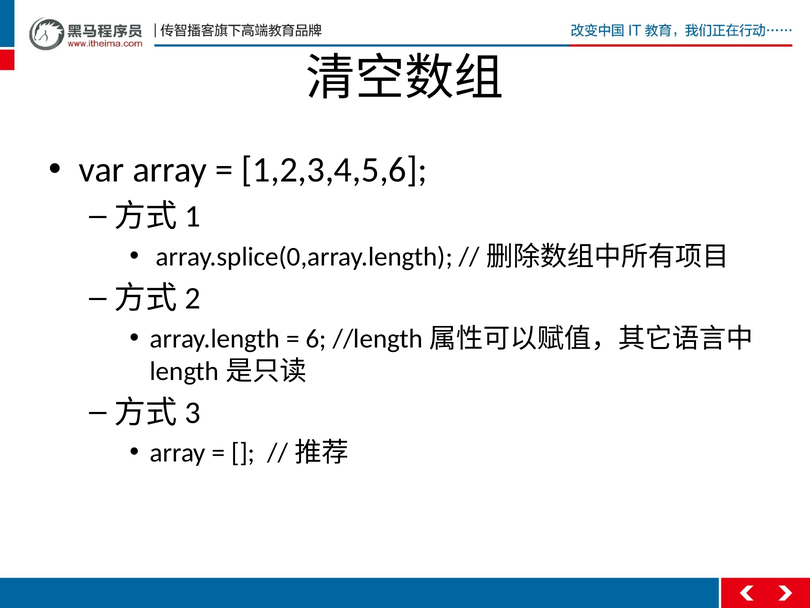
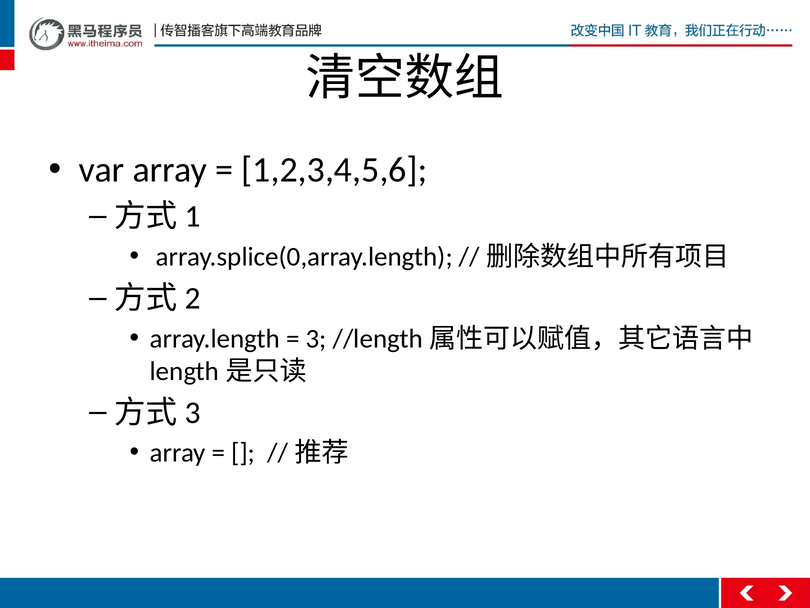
6: 6 -> 3
